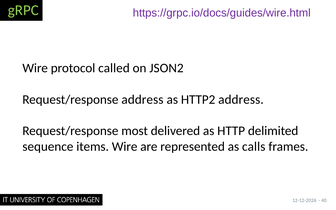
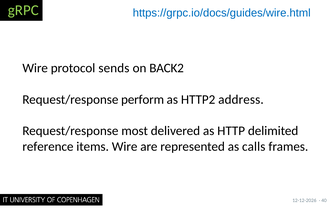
https://grpc.io/docs/guides/wire.html colour: purple -> blue
called: called -> sends
JSON2: JSON2 -> BACK2
Request/response address: address -> perform
sequence: sequence -> reference
